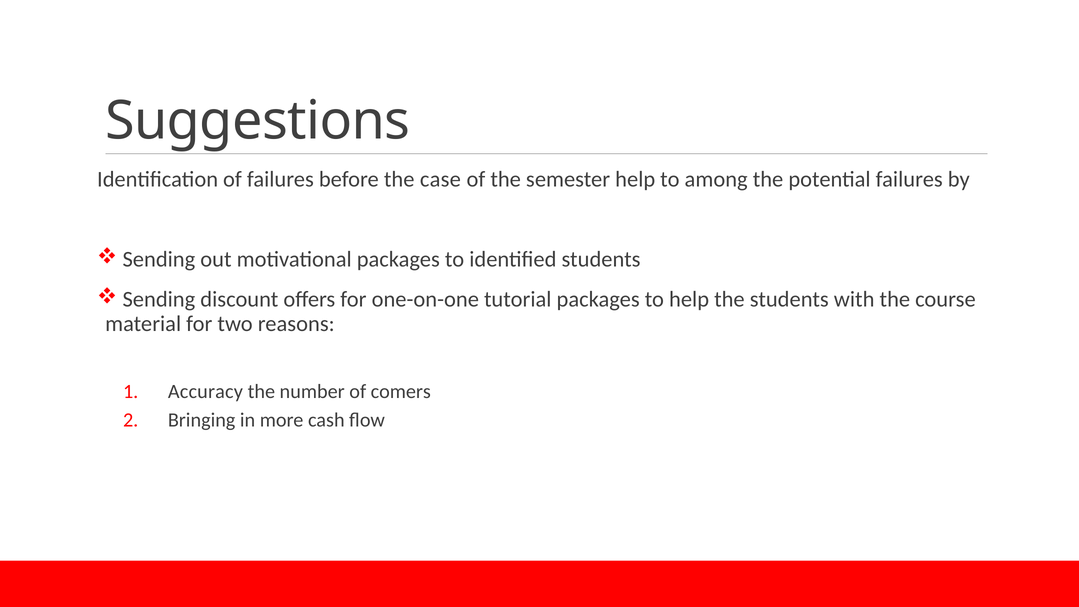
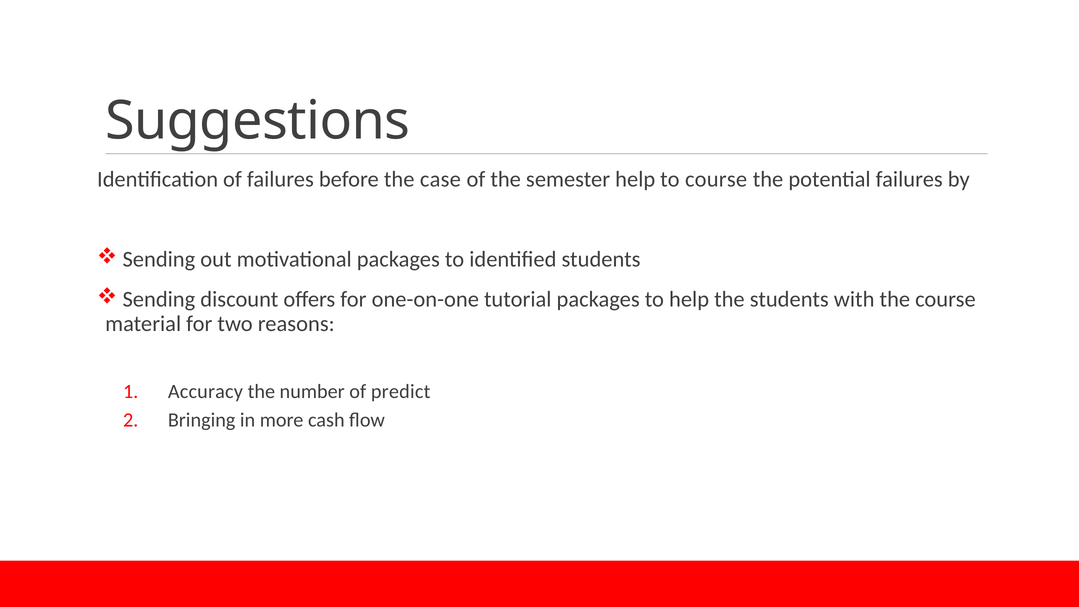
to among: among -> course
comers: comers -> predict
